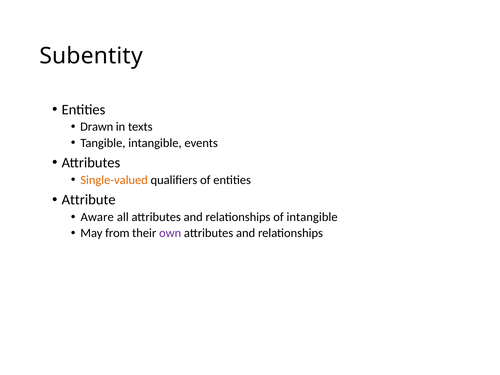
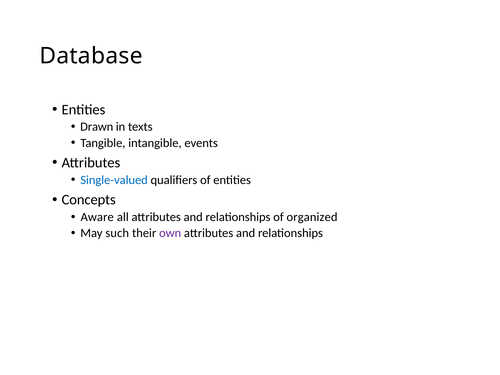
Subentity: Subentity -> Database
Single-valued colour: orange -> blue
Attribute: Attribute -> Concepts
of intangible: intangible -> organized
from: from -> such
